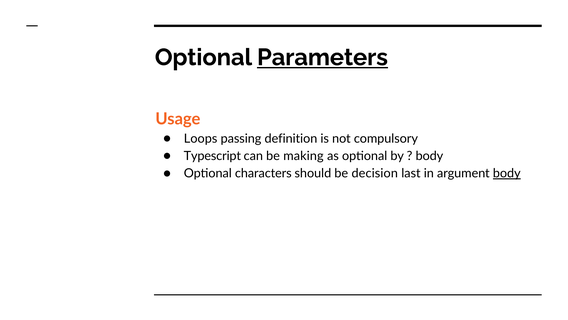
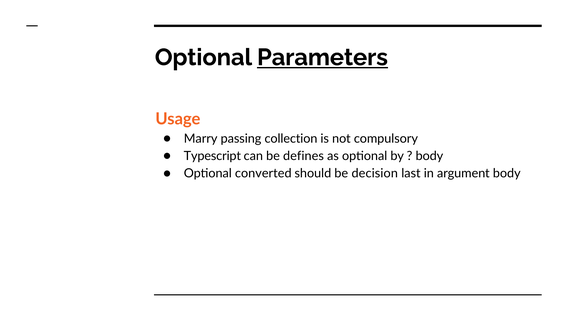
Loops: Loops -> Marry
definition: definition -> collection
making: making -> defines
characters: characters -> converted
body at (507, 173) underline: present -> none
